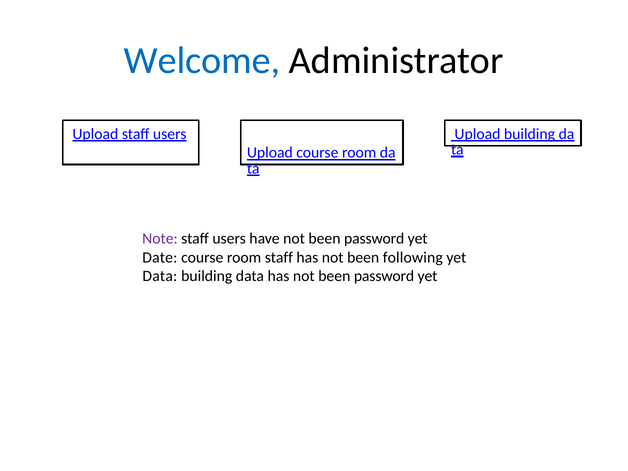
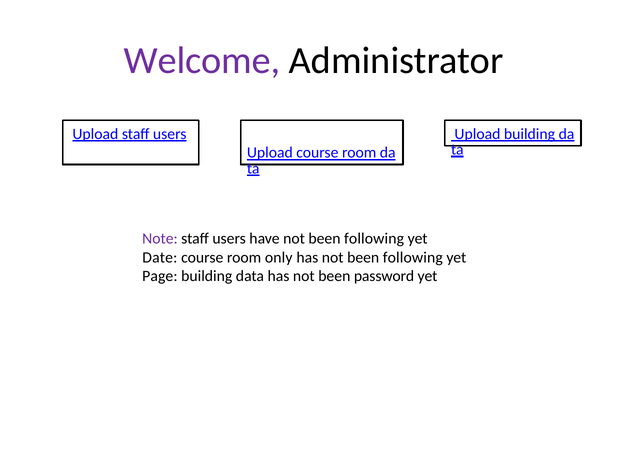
Welcome colour: blue -> purple
have not been password: password -> following
room staff: staff -> only
Data at (160, 276): Data -> Page
